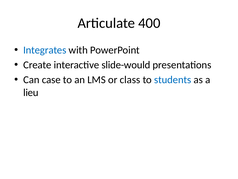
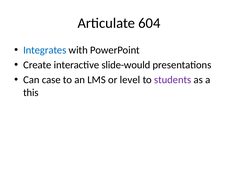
400: 400 -> 604
class: class -> level
students colour: blue -> purple
lieu: lieu -> this
